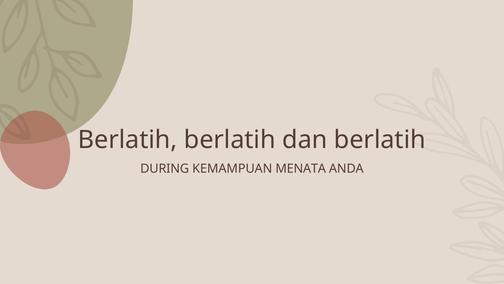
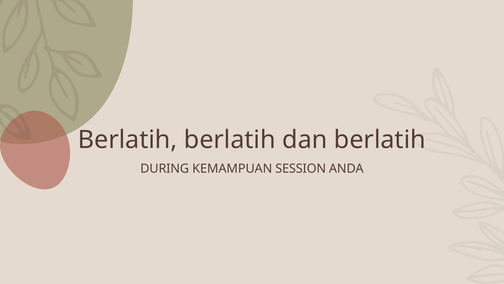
MENATA: MENATA -> SESSION
